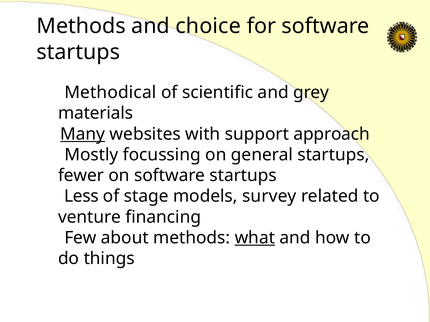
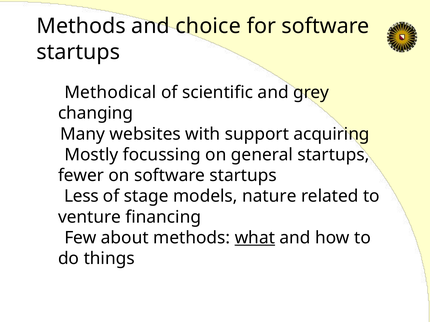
materials: materials -> changing
Many underline: present -> none
approach: approach -> acquiring
survey: survey -> nature
